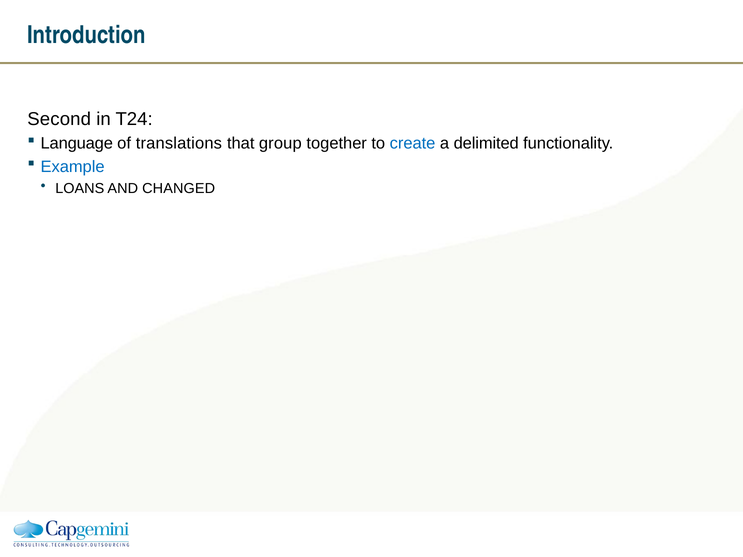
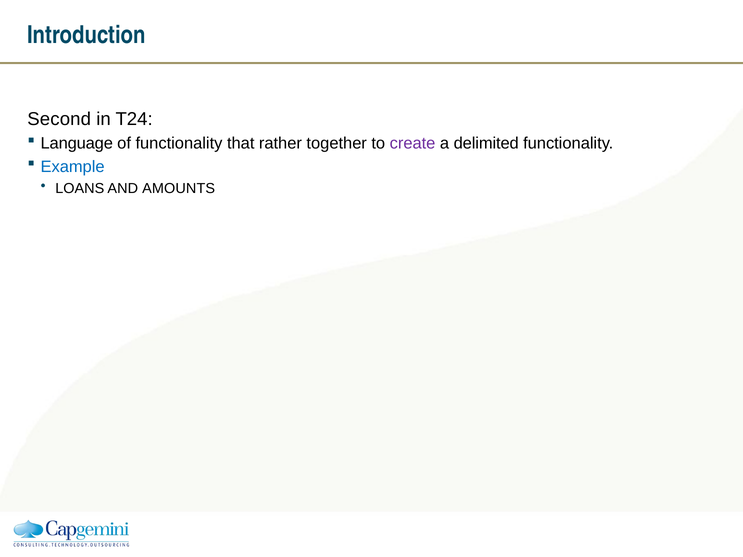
of translations: translations -> functionality
group: group -> rather
create colour: blue -> purple
CHANGED: CHANGED -> AMOUNTS
